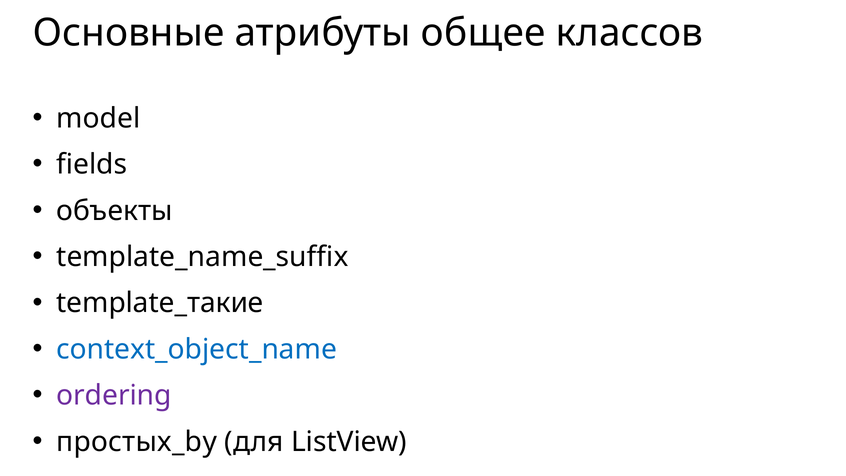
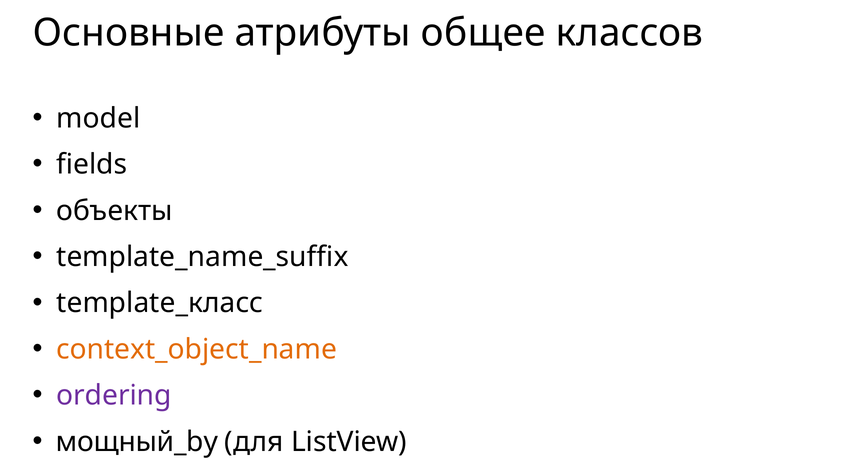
template_такие: template_такие -> template_класс
context_object_name colour: blue -> orange
простых_by: простых_by -> мощный_by
